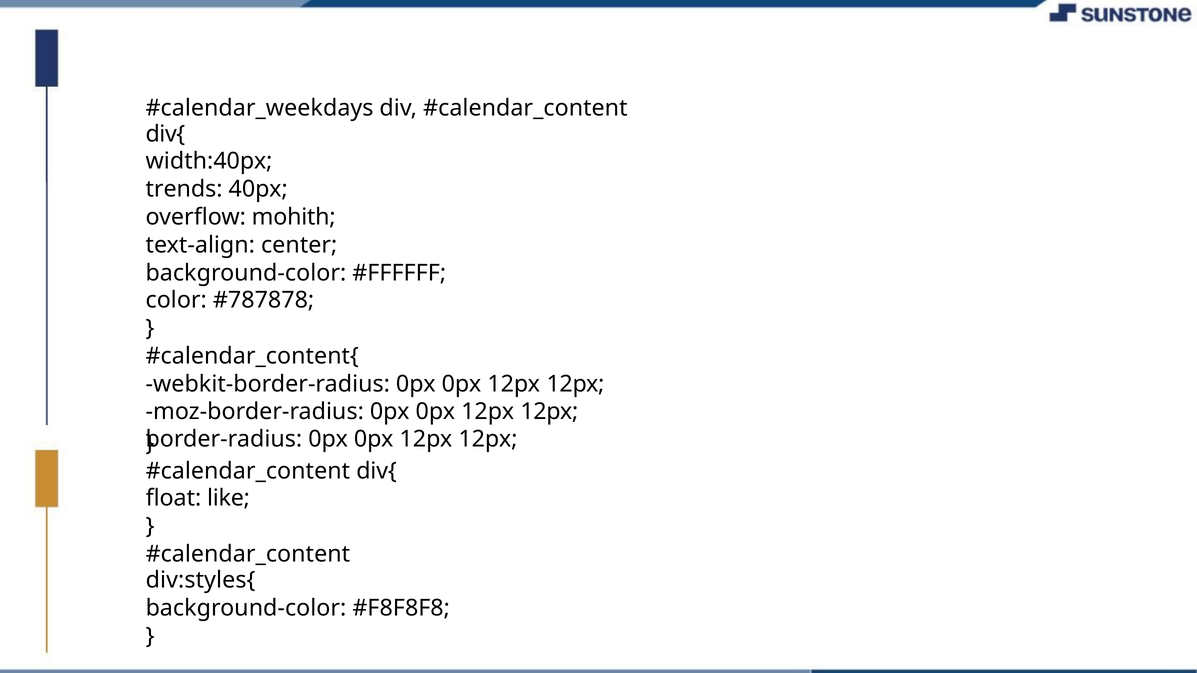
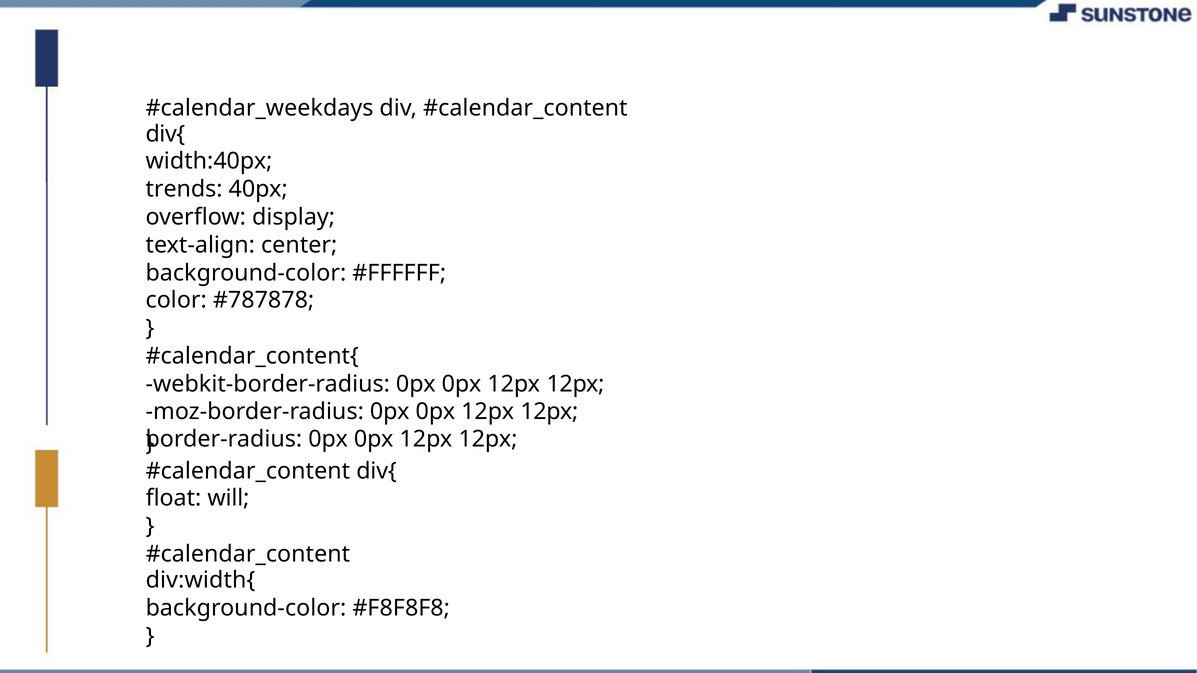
mohith: mohith -> display
like: like -> will
div:styles{: div:styles{ -> div:width{
